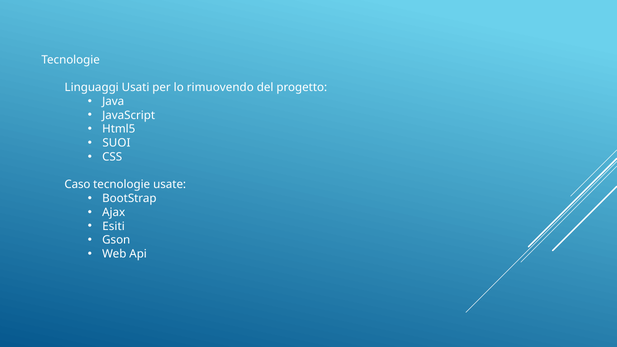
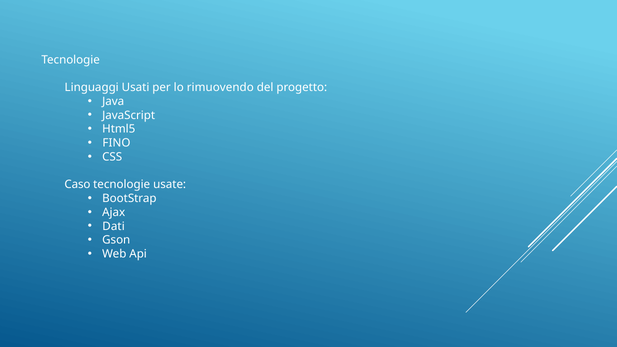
SUOI: SUOI -> FINO
Esiti: Esiti -> Dati
